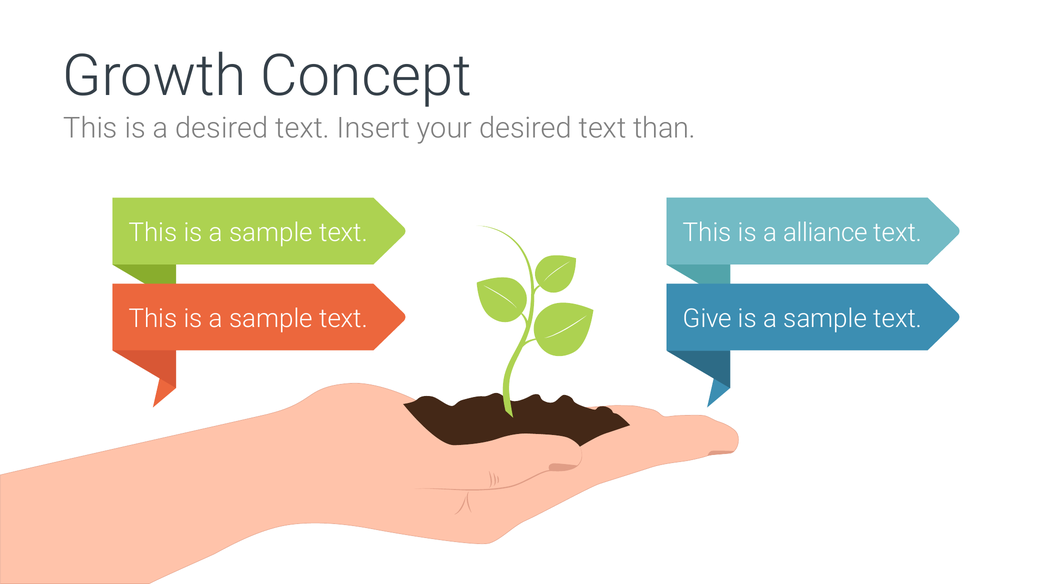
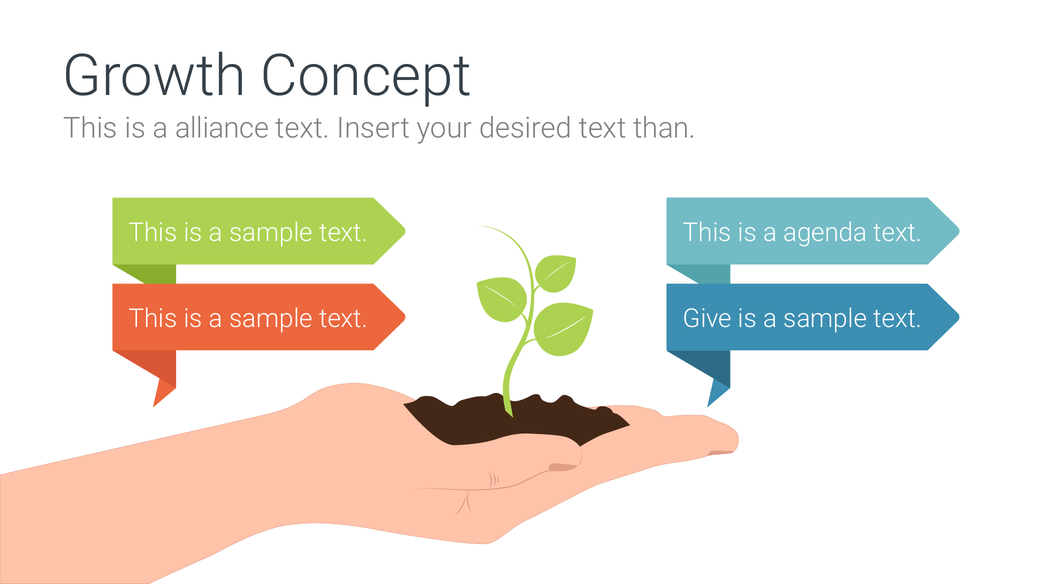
a desired: desired -> alliance
alliance: alliance -> agenda
